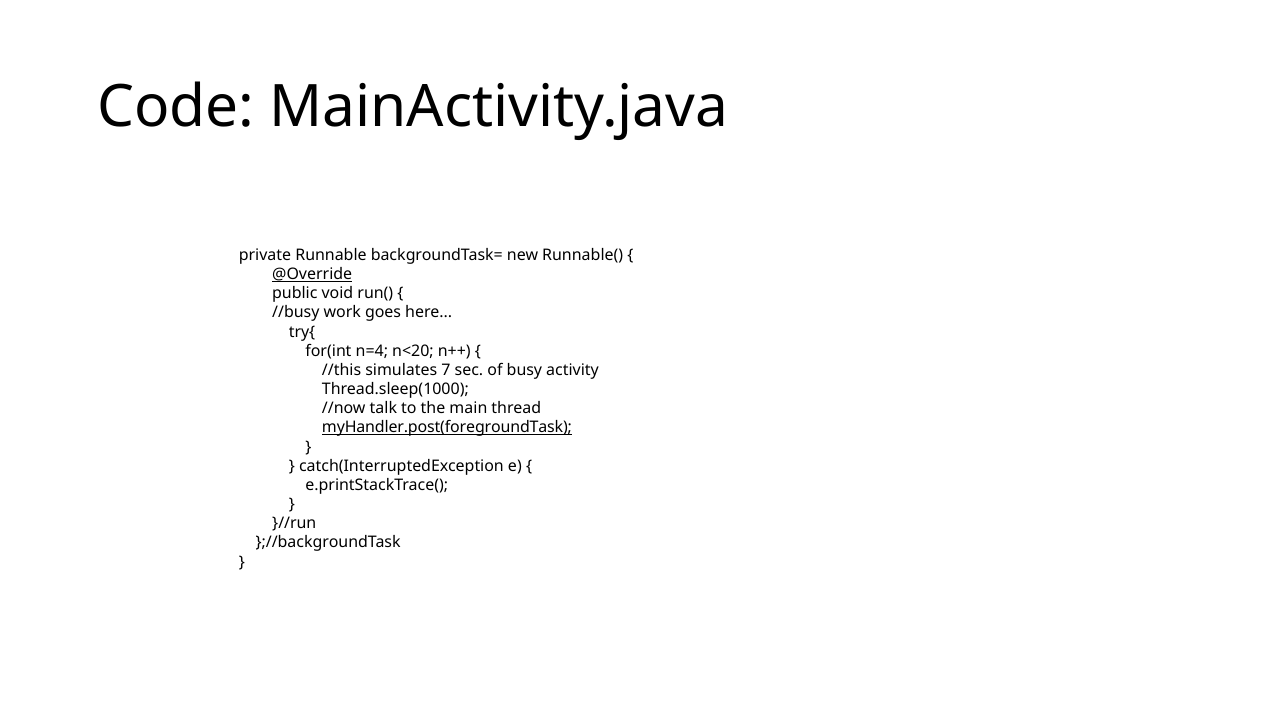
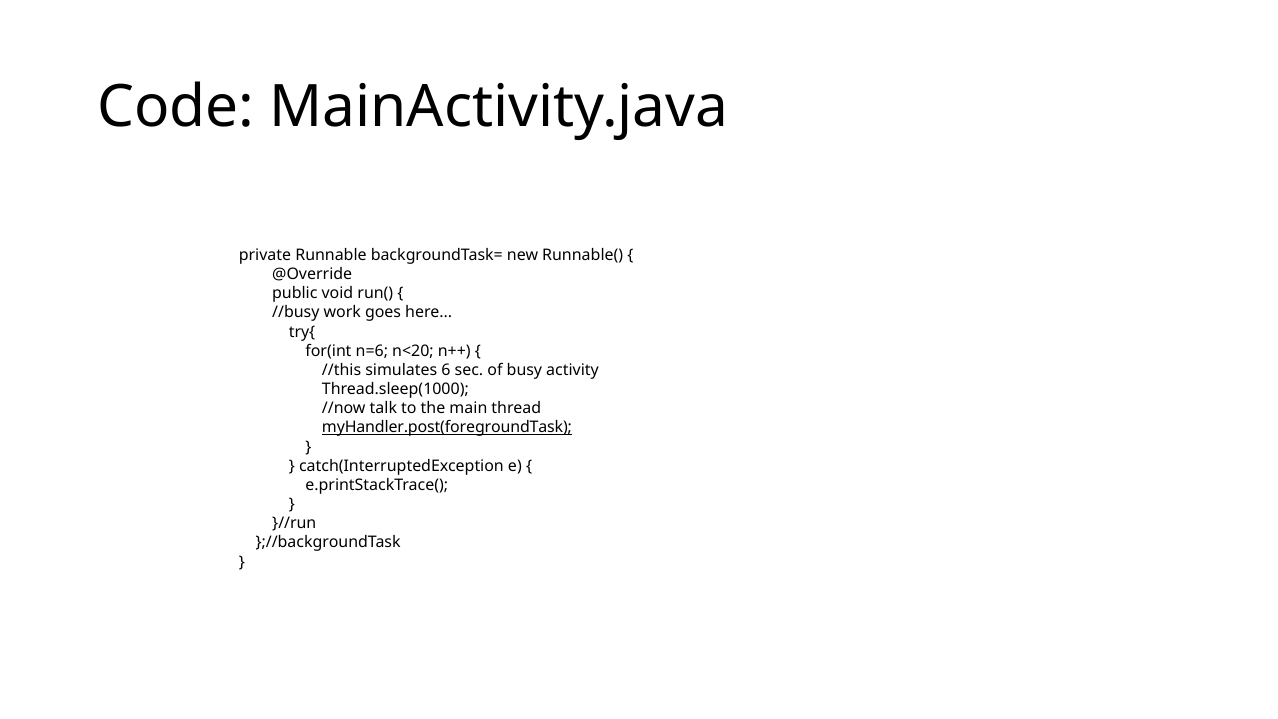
@Override underline: present -> none
n=4: n=4 -> n=6
7: 7 -> 6
